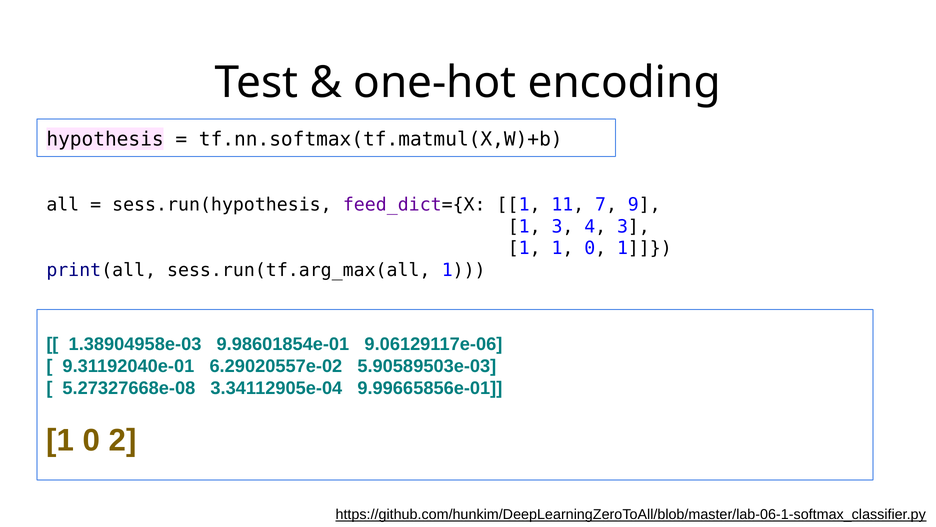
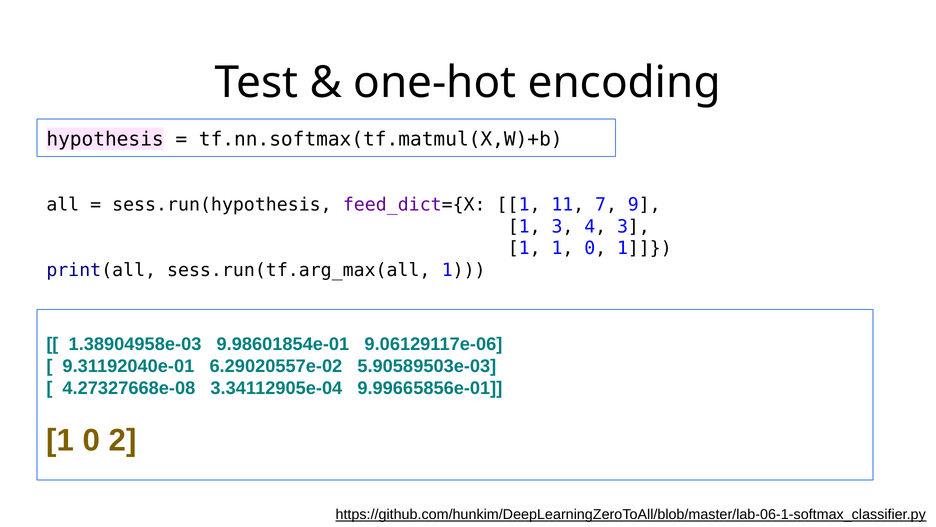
5.27327668e-08: 5.27327668e-08 -> 4.27327668e-08
